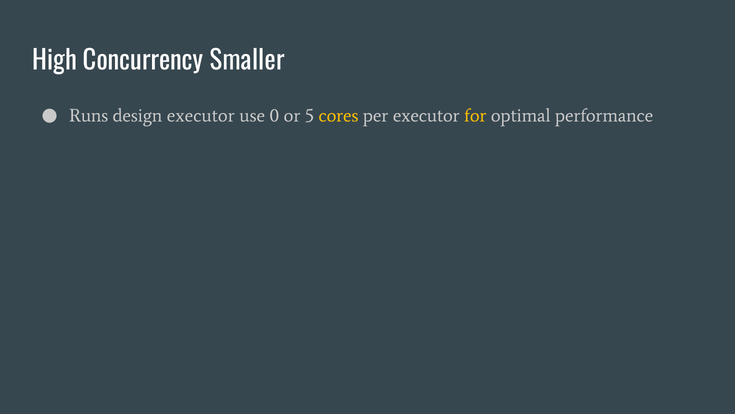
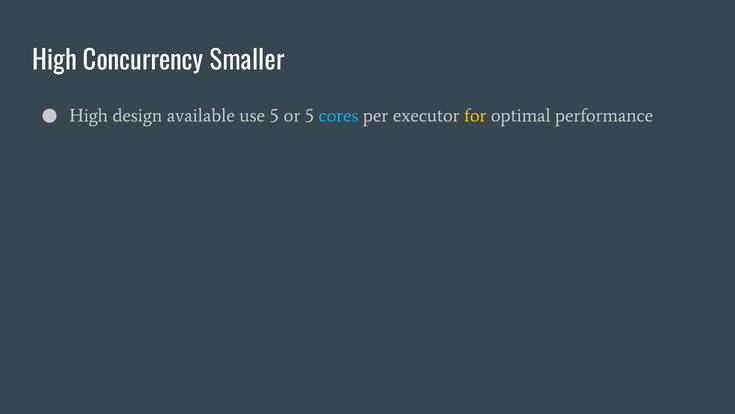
Runs at (89, 116): Runs -> High
design executor: executor -> available
use 0: 0 -> 5
cores colour: yellow -> light blue
